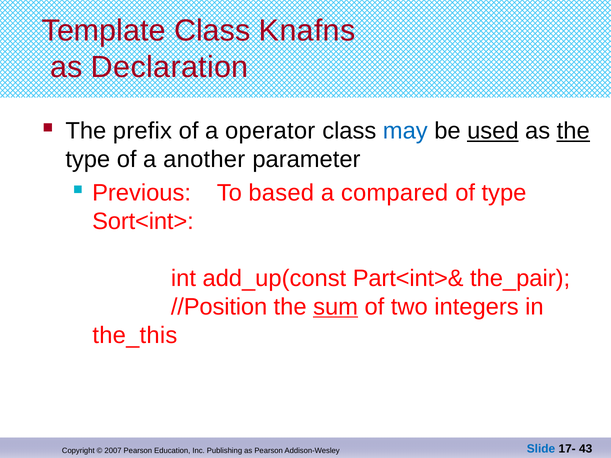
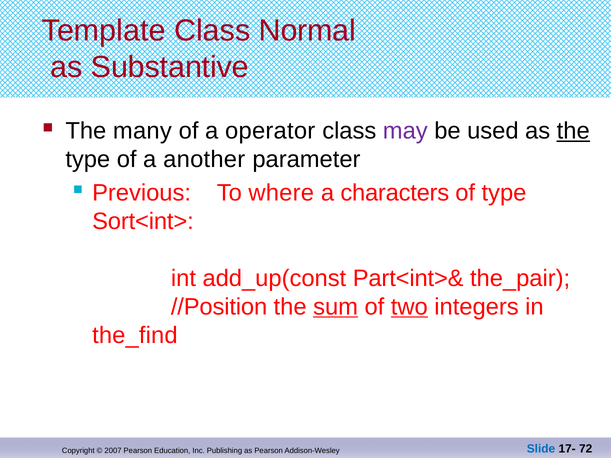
Knafns: Knafns -> Normal
Declaration: Declaration -> Substantive
prefix: prefix -> many
may colour: blue -> purple
used underline: present -> none
based: based -> where
compared: compared -> characters
two underline: none -> present
the_this: the_this -> the_find
43: 43 -> 72
